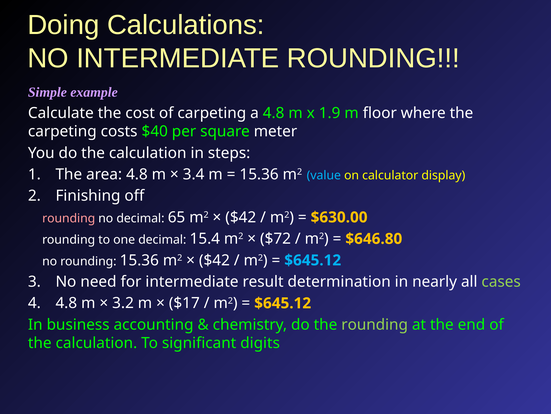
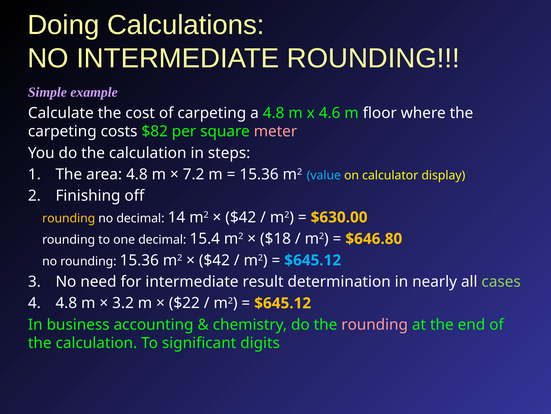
1.9: 1.9 -> 4.6
$40: $40 -> $82
meter colour: white -> pink
3.4: 3.4 -> 7.2
rounding at (69, 218) colour: pink -> yellow
65: 65 -> 14
$72: $72 -> $18
$17: $17 -> $22
rounding at (375, 324) colour: light green -> pink
